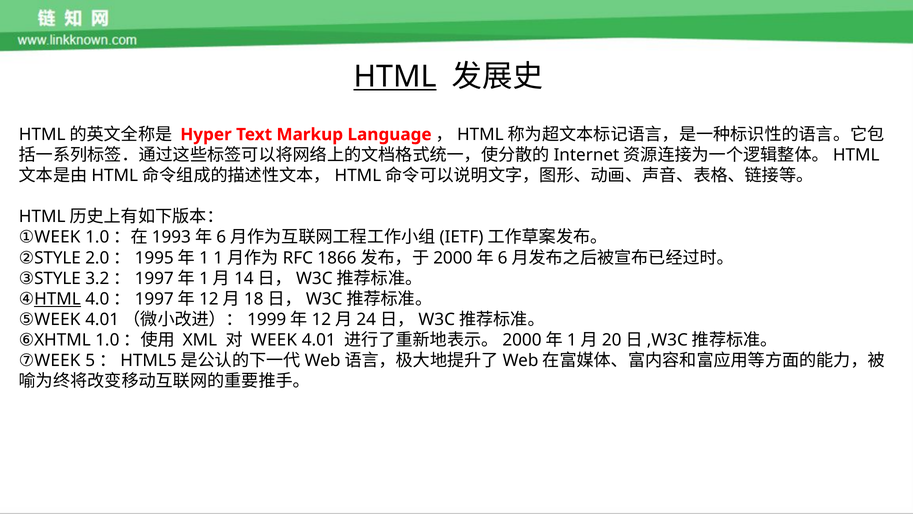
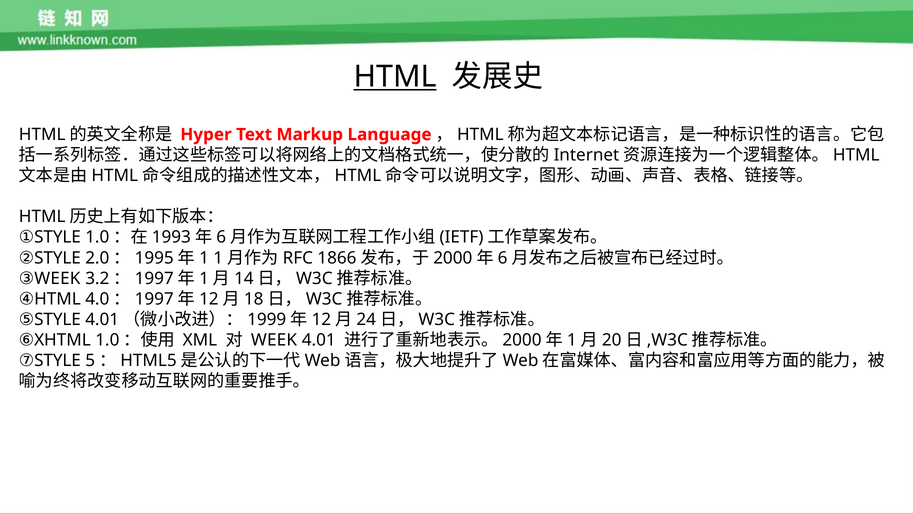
WEEK at (57, 237): WEEK -> STYLE
STYLE at (58, 278): STYLE -> WEEK
HTML at (57, 299) underline: present -> none
WEEK at (57, 319): WEEK -> STYLE
WEEK at (57, 360): WEEK -> STYLE
